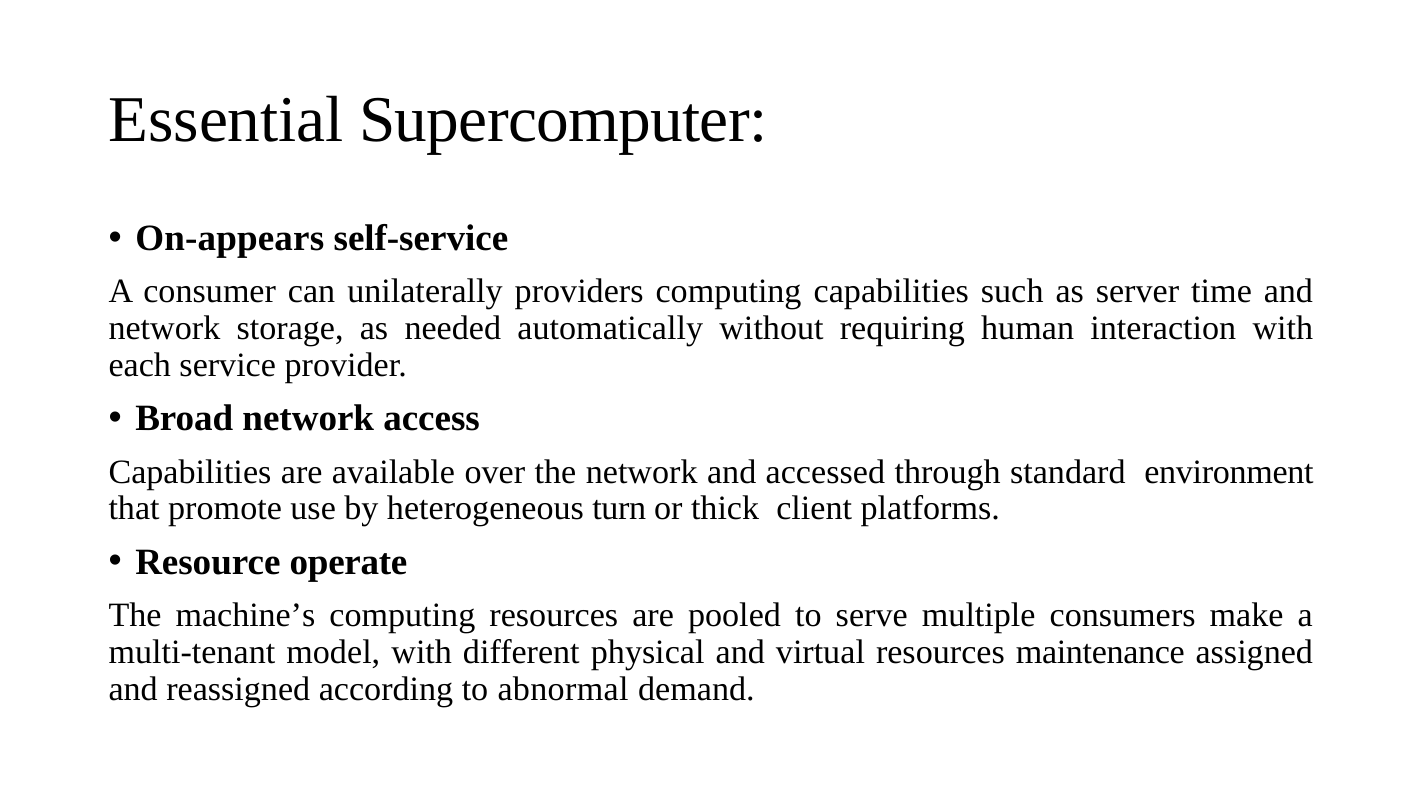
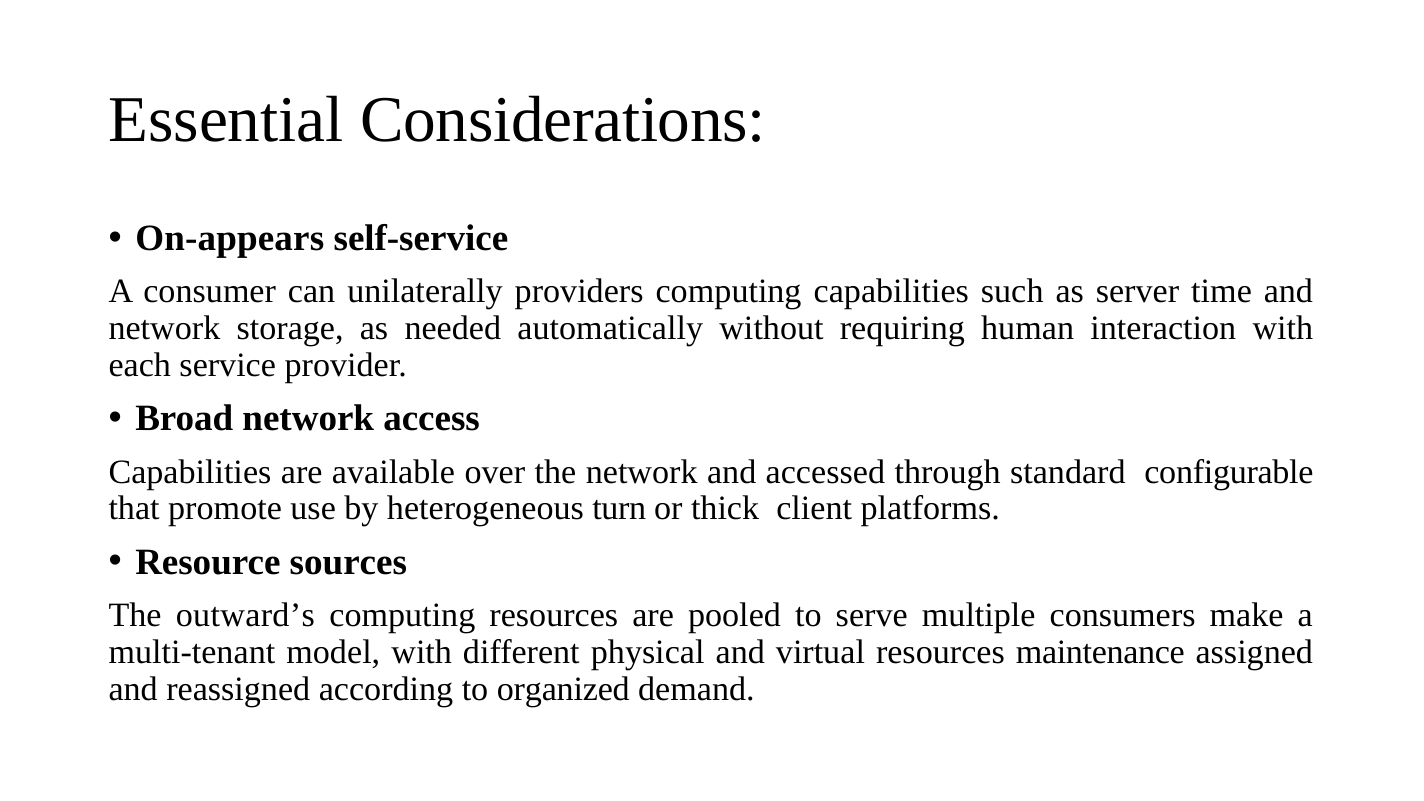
Supercomputer: Supercomputer -> Considerations
environment: environment -> configurable
operate: operate -> sources
machine’s: machine’s -> outward’s
abnormal: abnormal -> organized
